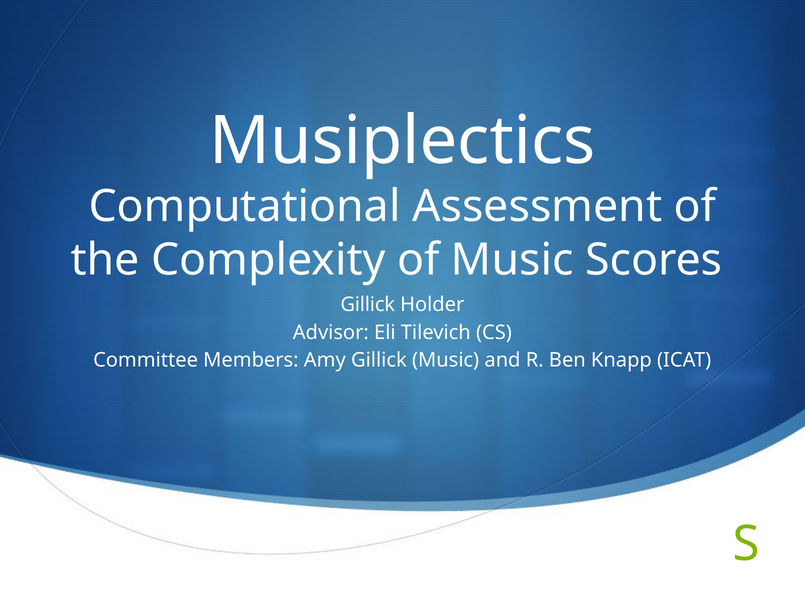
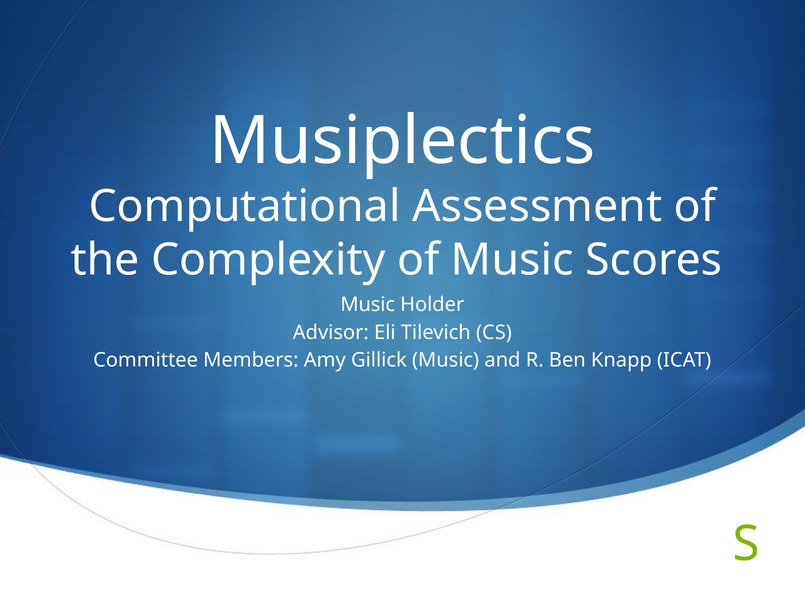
Gillick at (368, 305): Gillick -> Music
